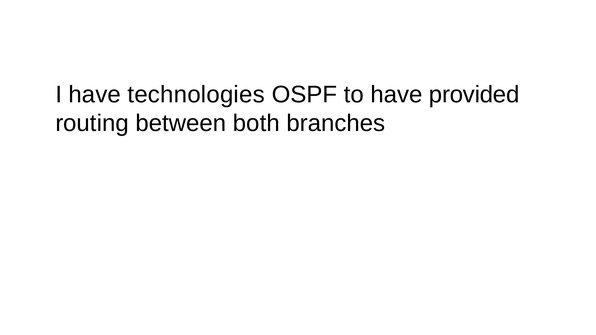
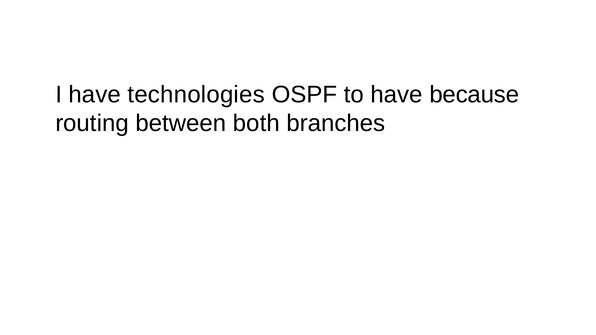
provided: provided -> because
